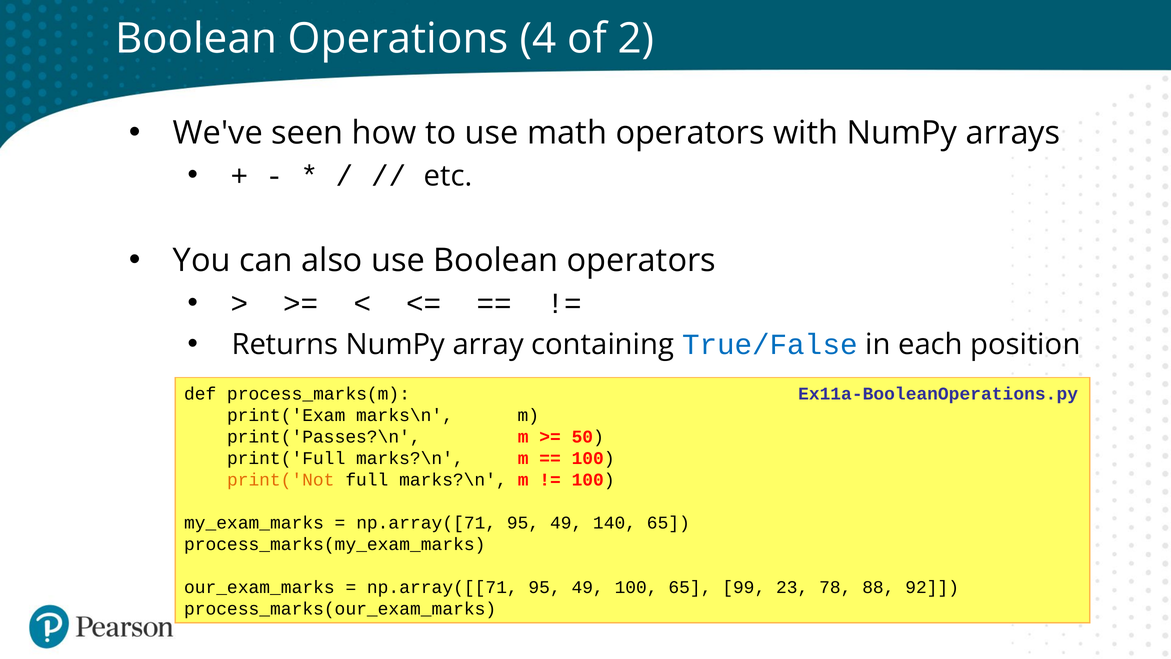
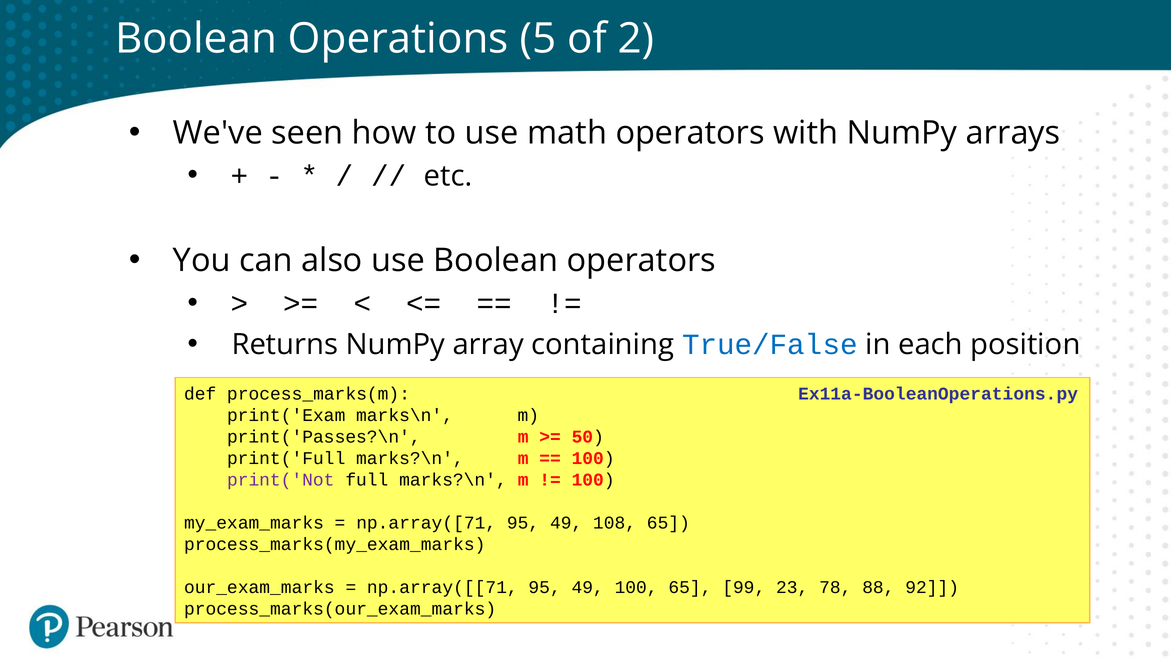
4: 4 -> 5
print('Not colour: orange -> purple
140: 140 -> 108
